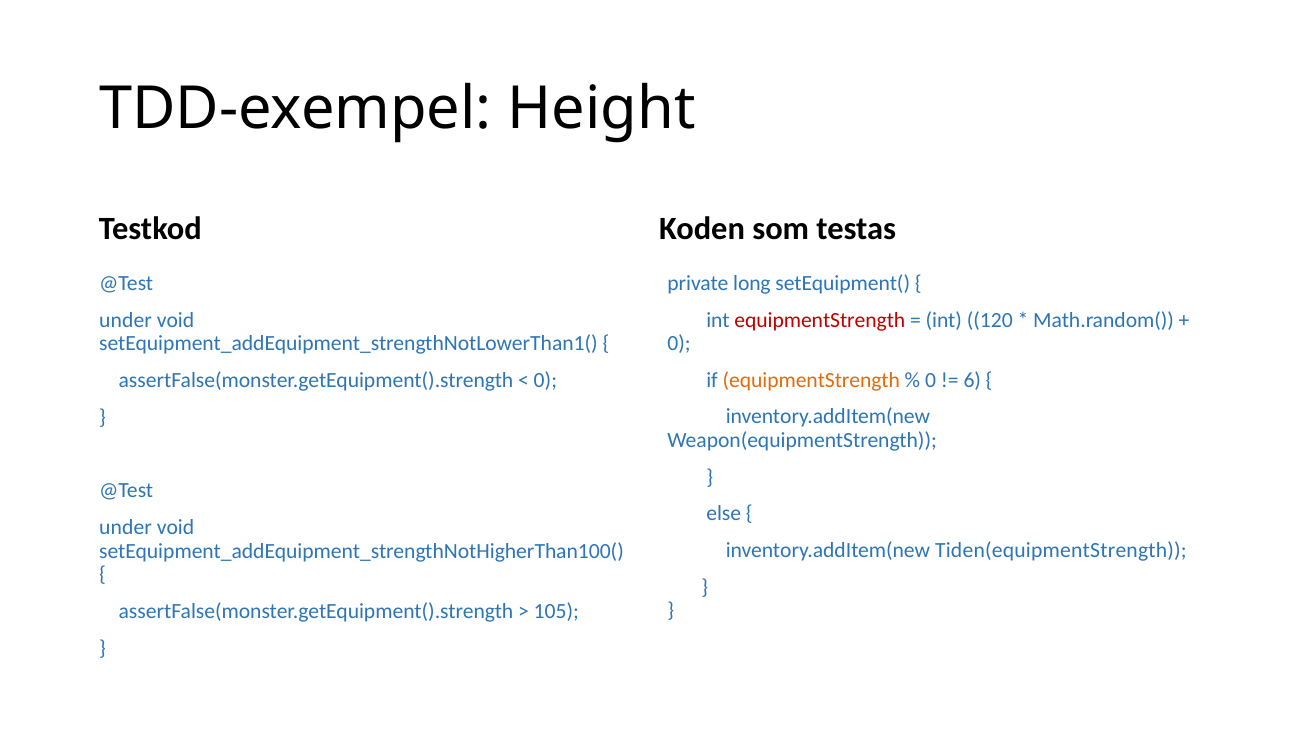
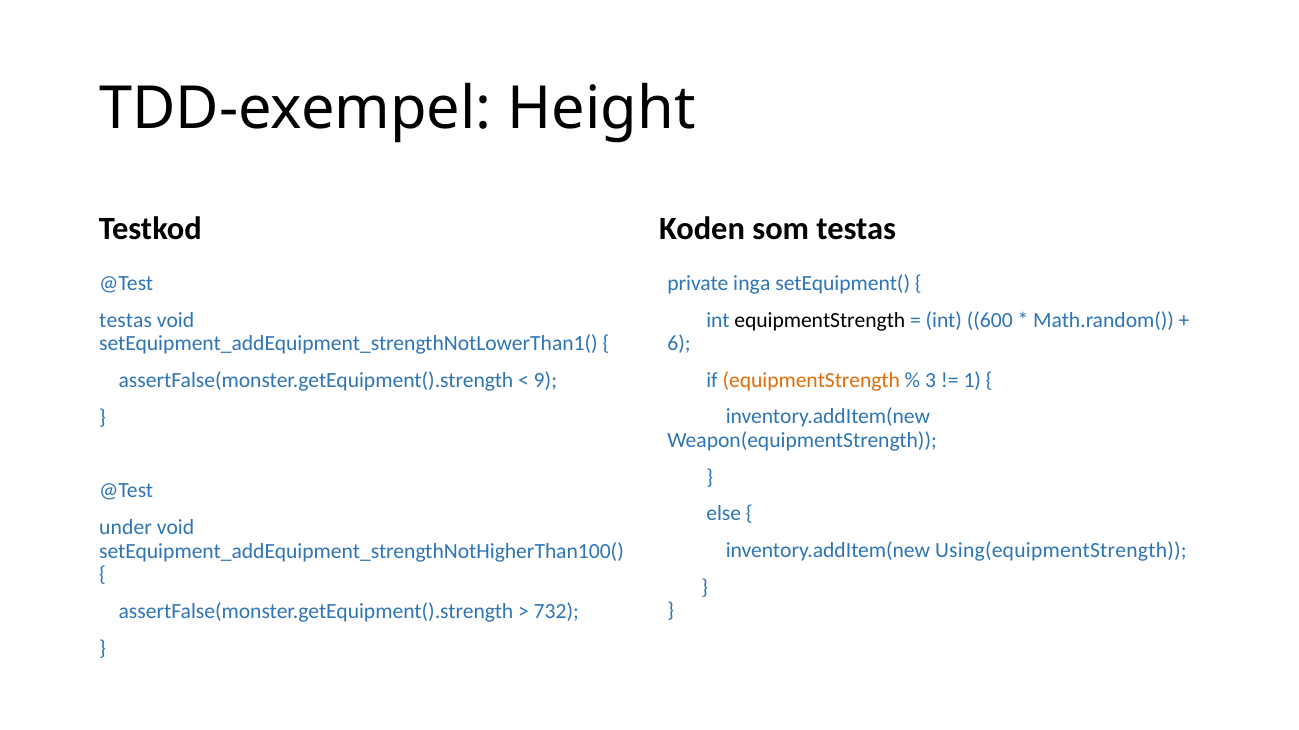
long: long -> inga
under at (126, 320): under -> testas
equipmentStrength at (820, 320) colour: red -> black
120: 120 -> 600
0 at (679, 344): 0 -> 6
0 at (931, 380): 0 -> 3
6: 6 -> 1
0 at (545, 380): 0 -> 9
Tiden(equipmentStrength: Tiden(equipmentStrength -> Using(equipmentStrength
105: 105 -> 732
